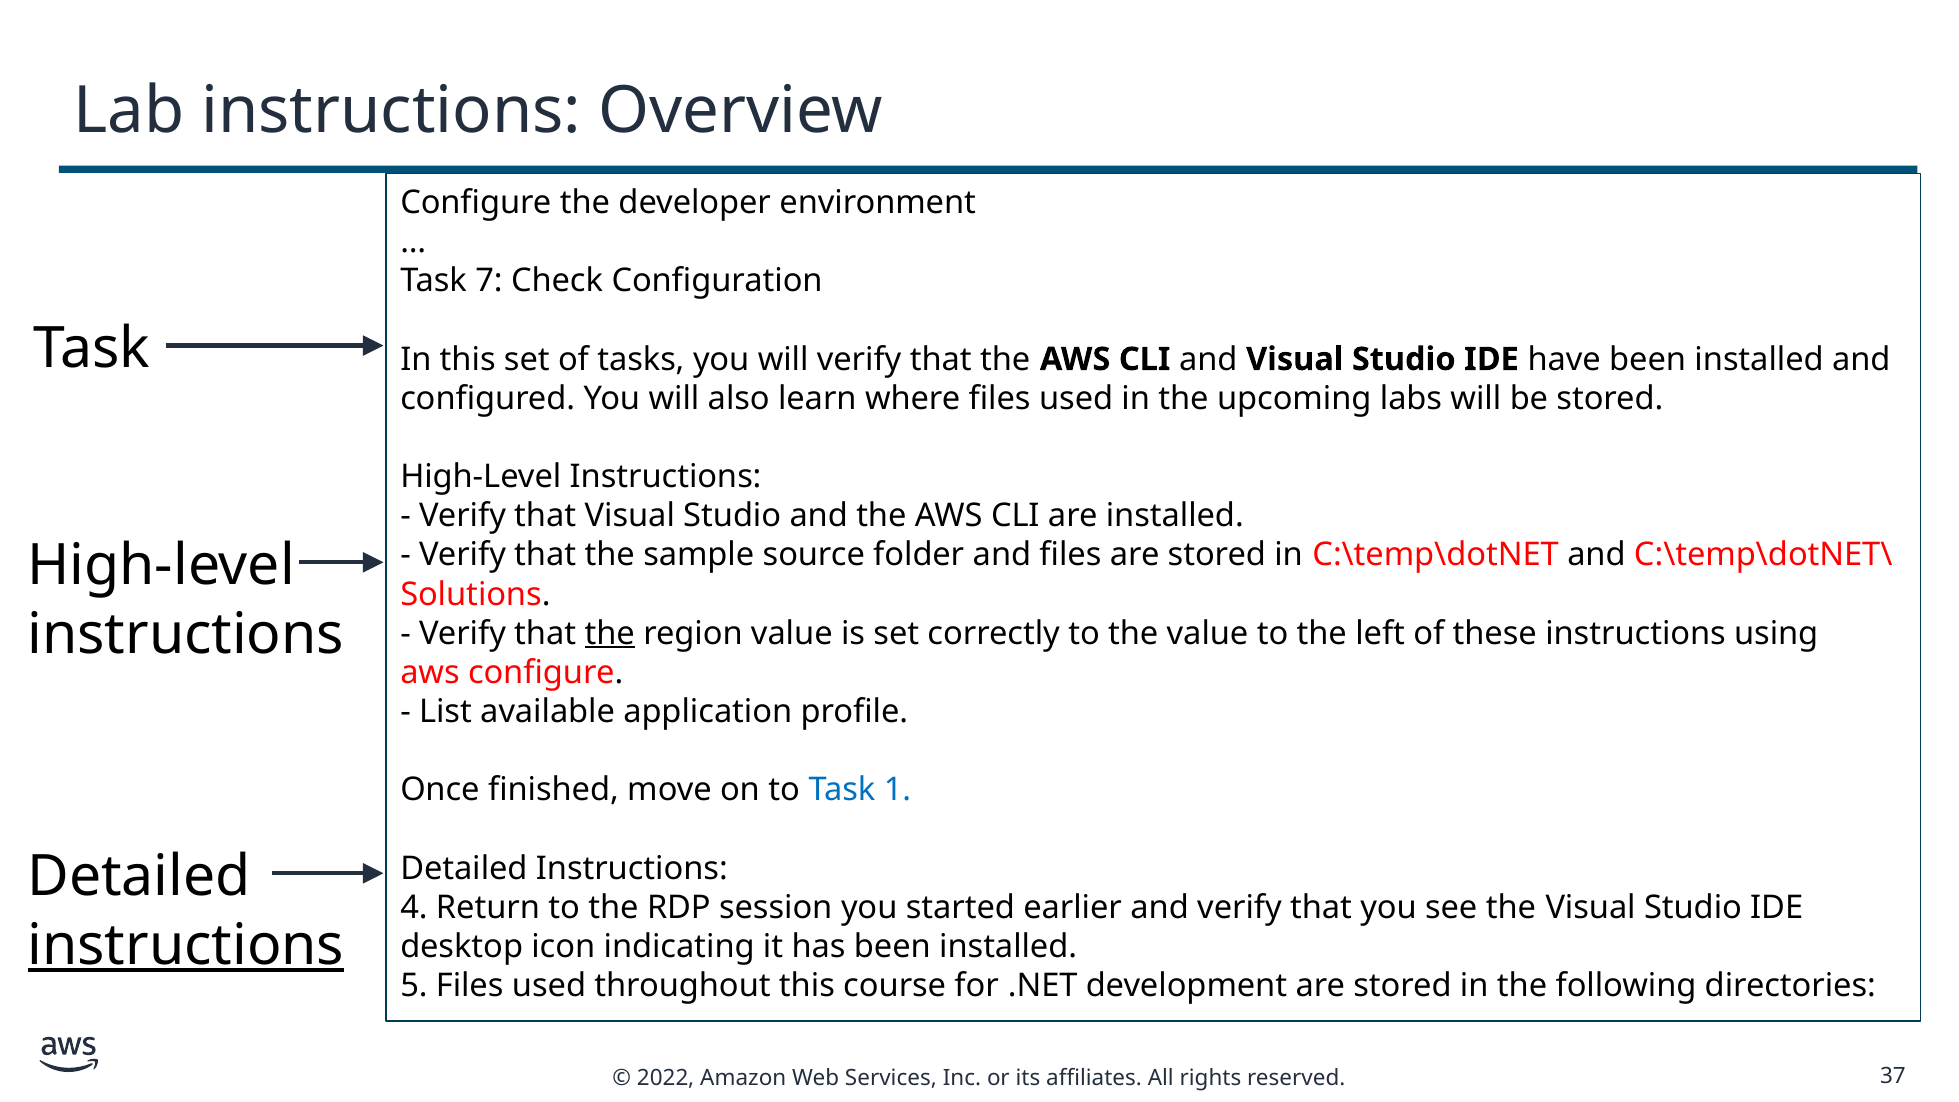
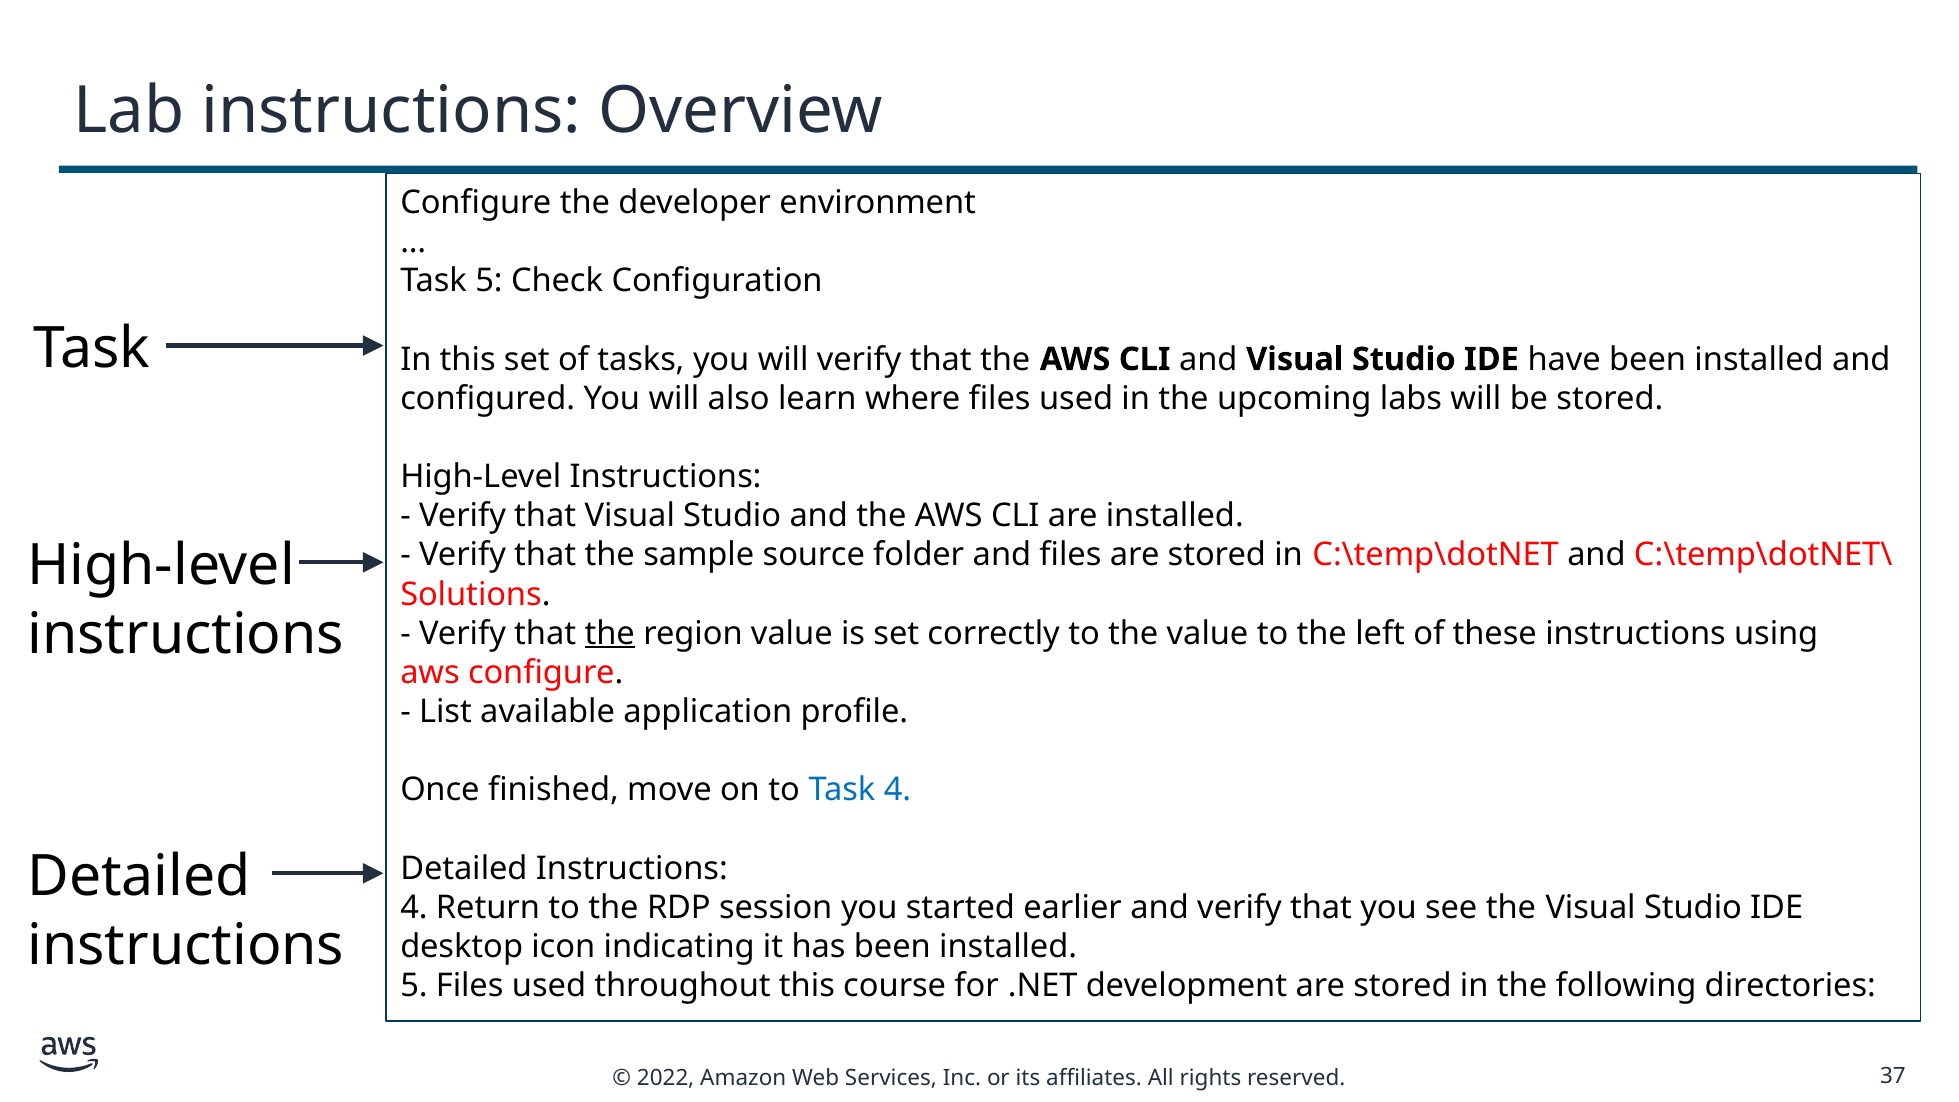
Task 7: 7 -> 5
Task 1: 1 -> 4
instructions at (186, 945) underline: present -> none
